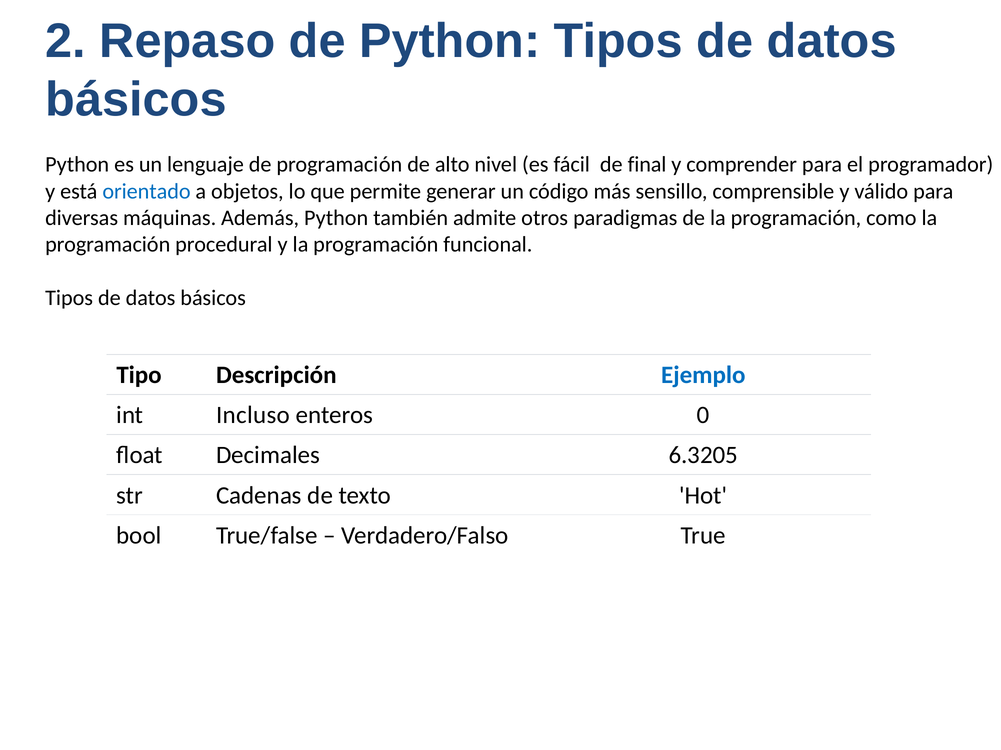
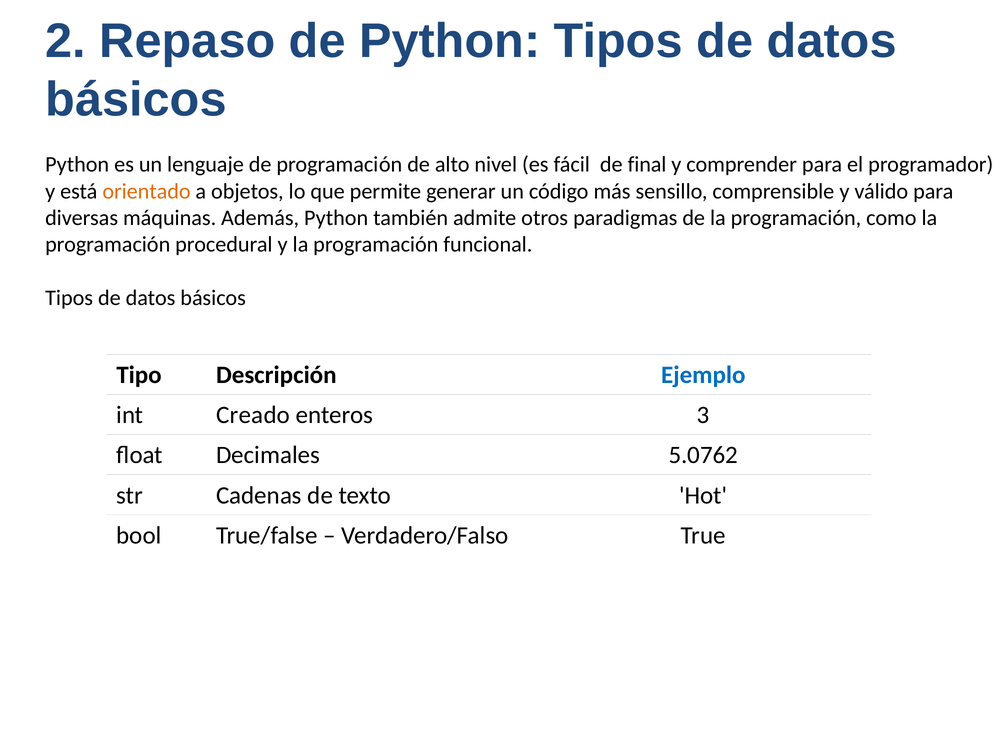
orientado colour: blue -> orange
Incluso: Incluso -> Creado
0: 0 -> 3
6.3205: 6.3205 -> 5.0762
